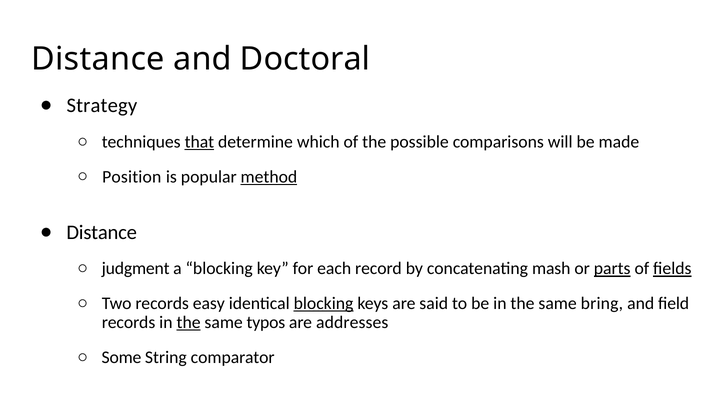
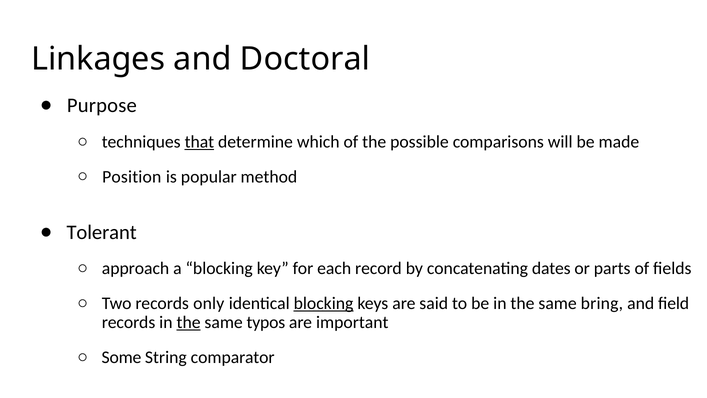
Distance at (98, 59): Distance -> Linkages
Strategy: Strategy -> Purpose
method underline: present -> none
Distance at (102, 232): Distance -> Tolerant
judgment: judgment -> approach
mash: mash -> dates
parts underline: present -> none
ﬁelds underline: present -> none
easy: easy -> only
addresses: addresses -> important
